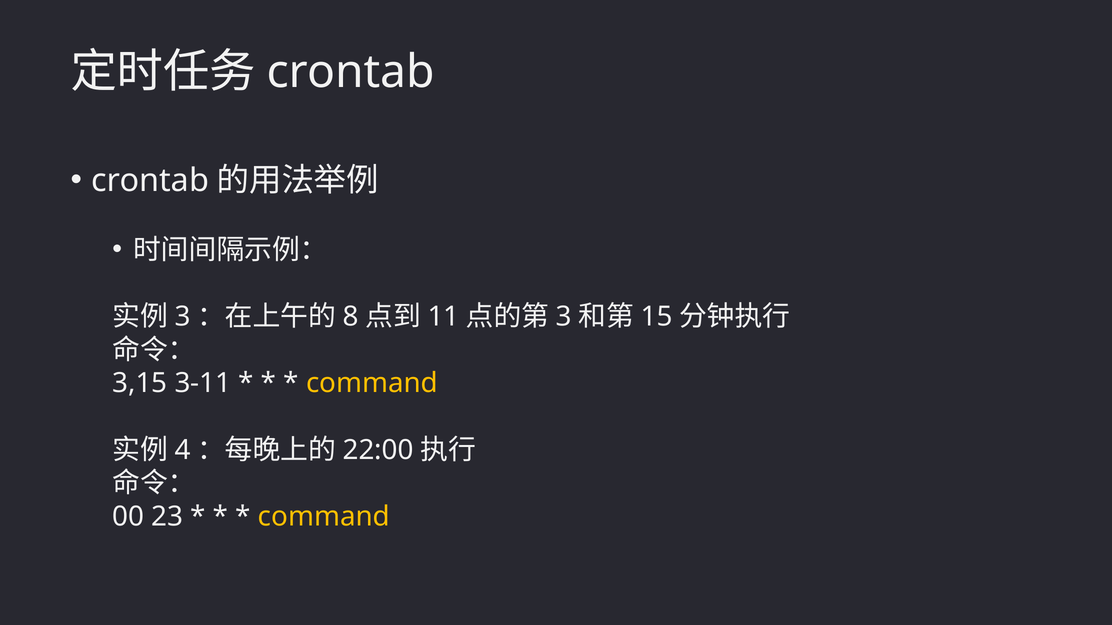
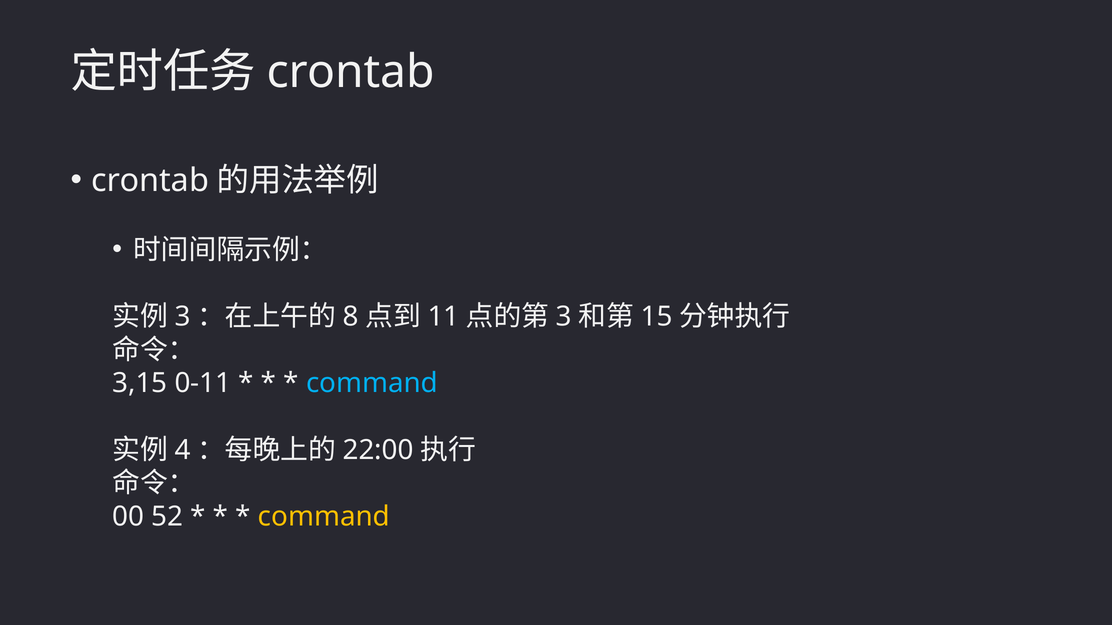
3-11: 3-11 -> 0-11
command at (372, 384) colour: yellow -> light blue
23: 23 -> 52
